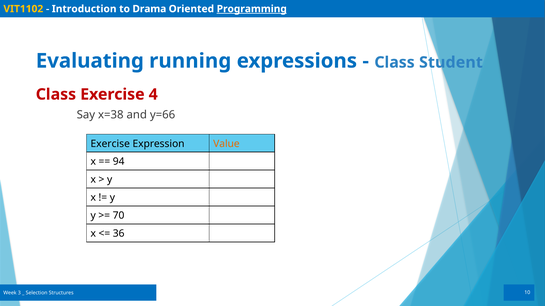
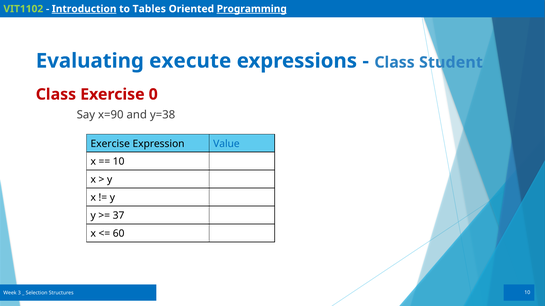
VIT1102 colour: yellow -> light green
Introduction underline: none -> present
Drama: Drama -> Tables
running: running -> execute
4: 4 -> 0
x=38: x=38 -> x=90
y=66: y=66 -> y=38
Value colour: orange -> blue
94 at (119, 162): 94 -> 10
70: 70 -> 37
36: 36 -> 60
